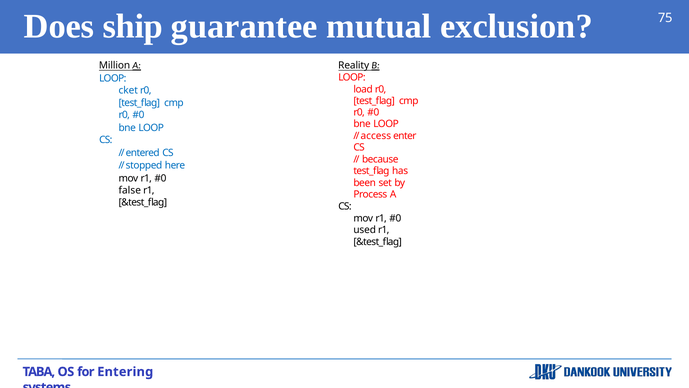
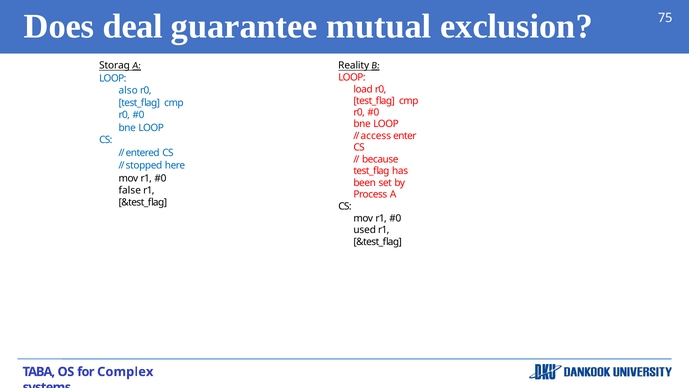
ship: ship -> deal
Million: Million -> Storag
cket: cket -> also
Entering: Entering -> Complex
